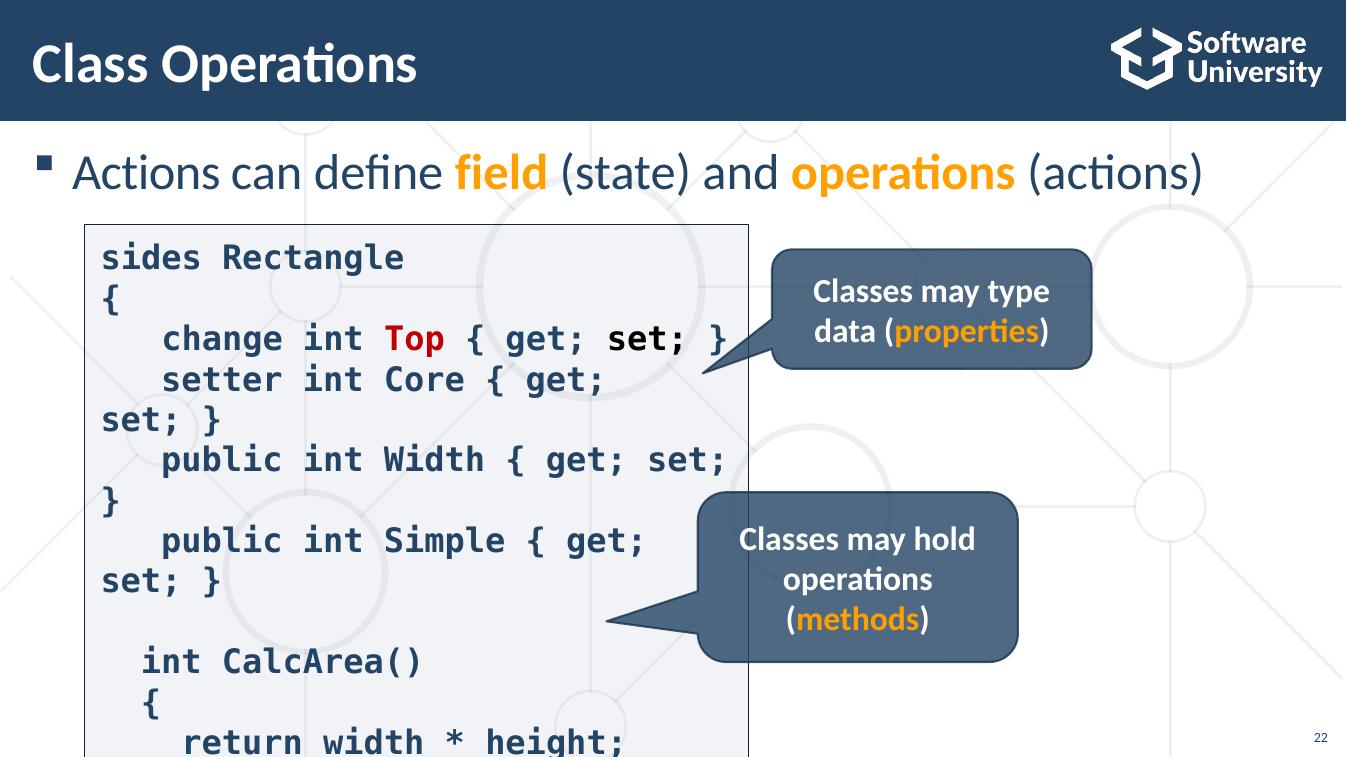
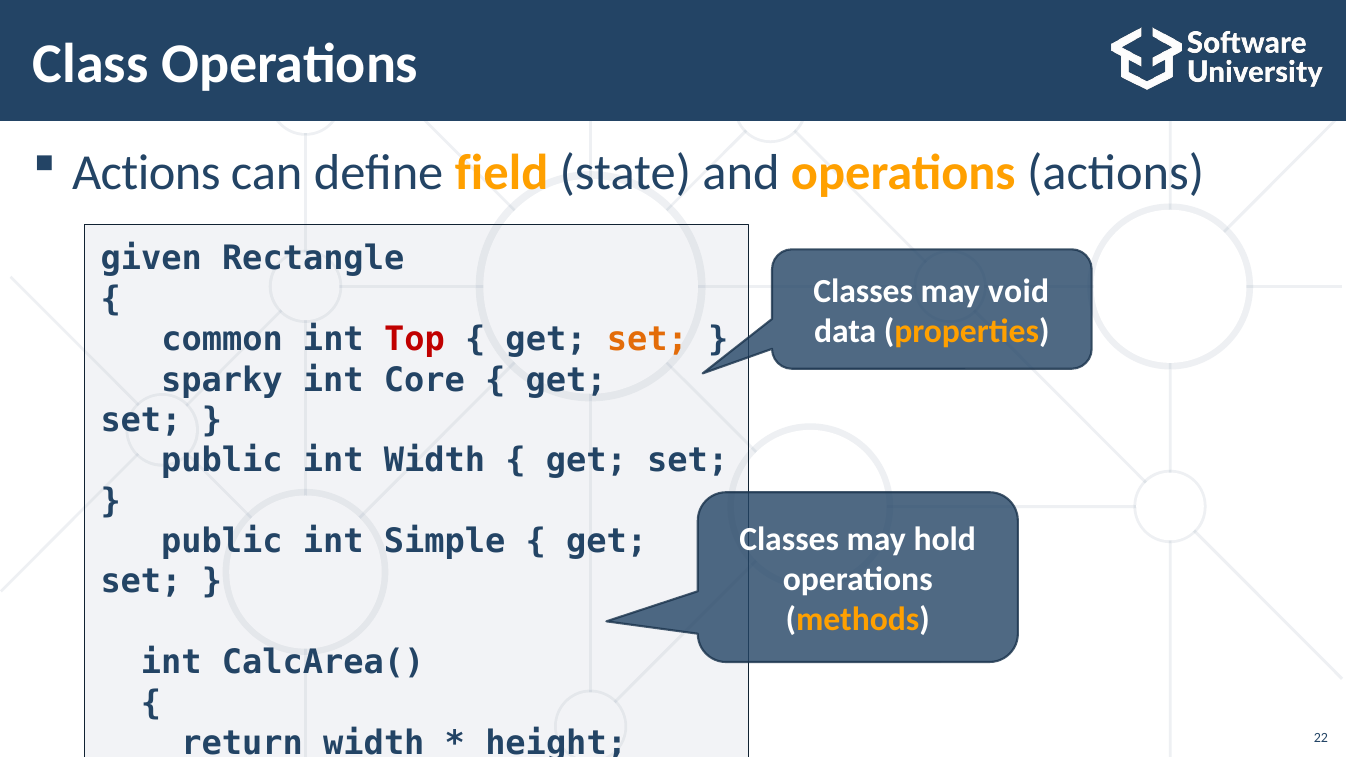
sides: sides -> given
type: type -> void
change: change -> common
set at (647, 340) colour: black -> orange
setter: setter -> sparky
